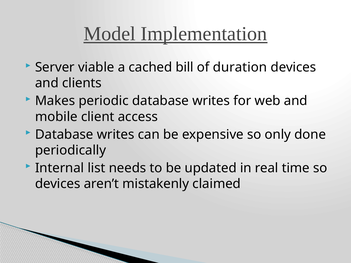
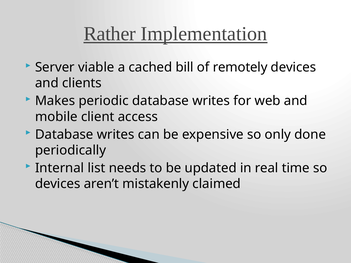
Model: Model -> Rather
duration: duration -> remotely
